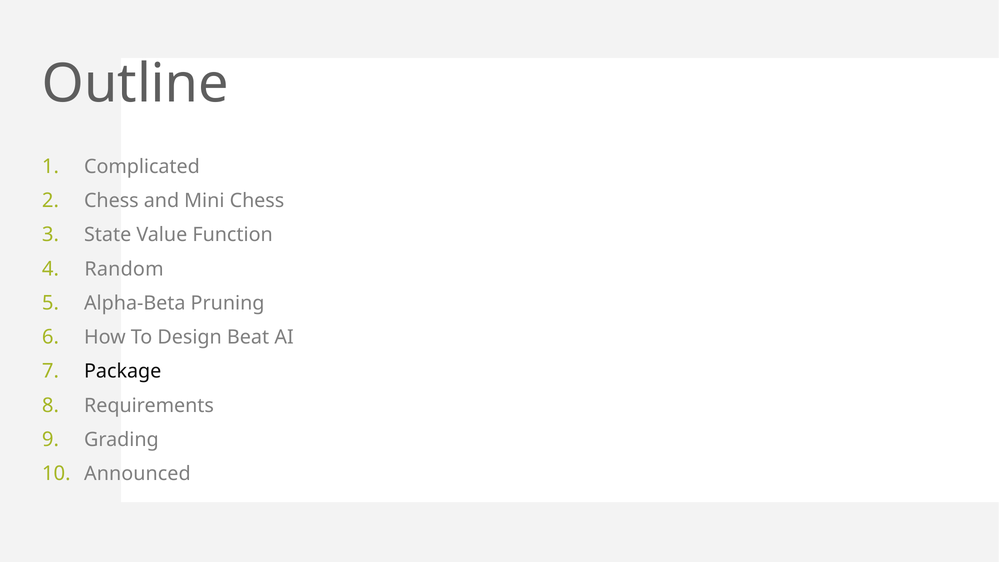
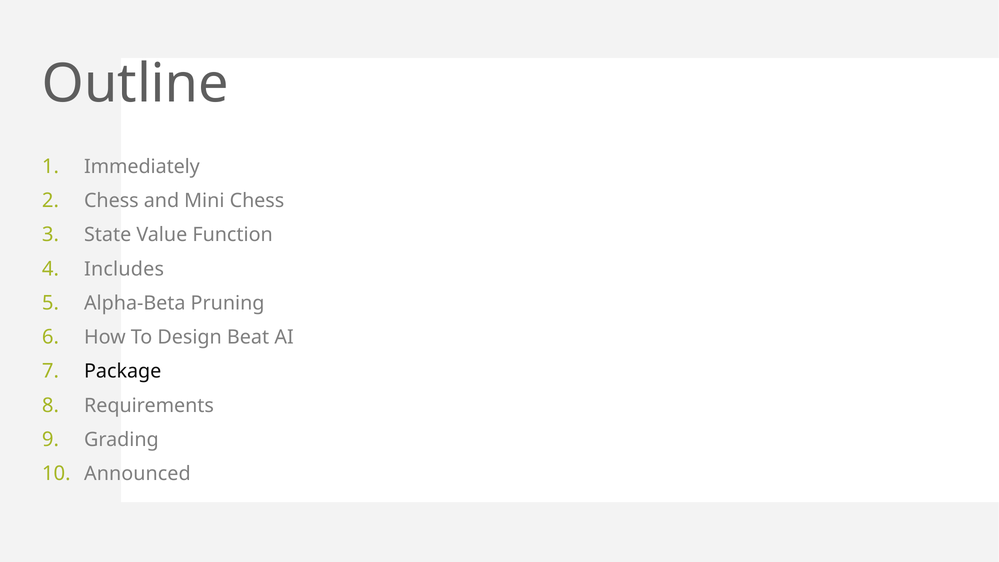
Complicated: Complicated -> Immediately
Random: Random -> Includes
